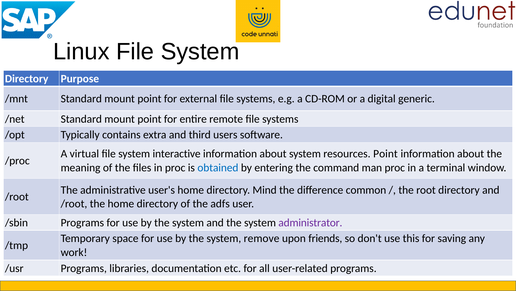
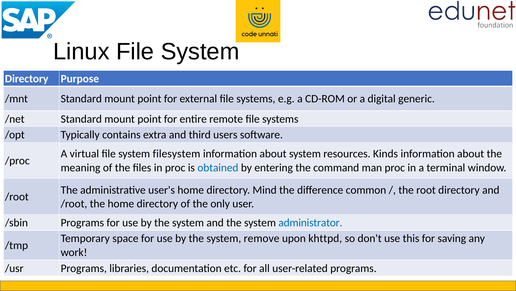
interactive: interactive -> filesystem
resources Point: Point -> Kinds
adfs: adfs -> only
administrator colour: purple -> blue
friends: friends -> khttpd
